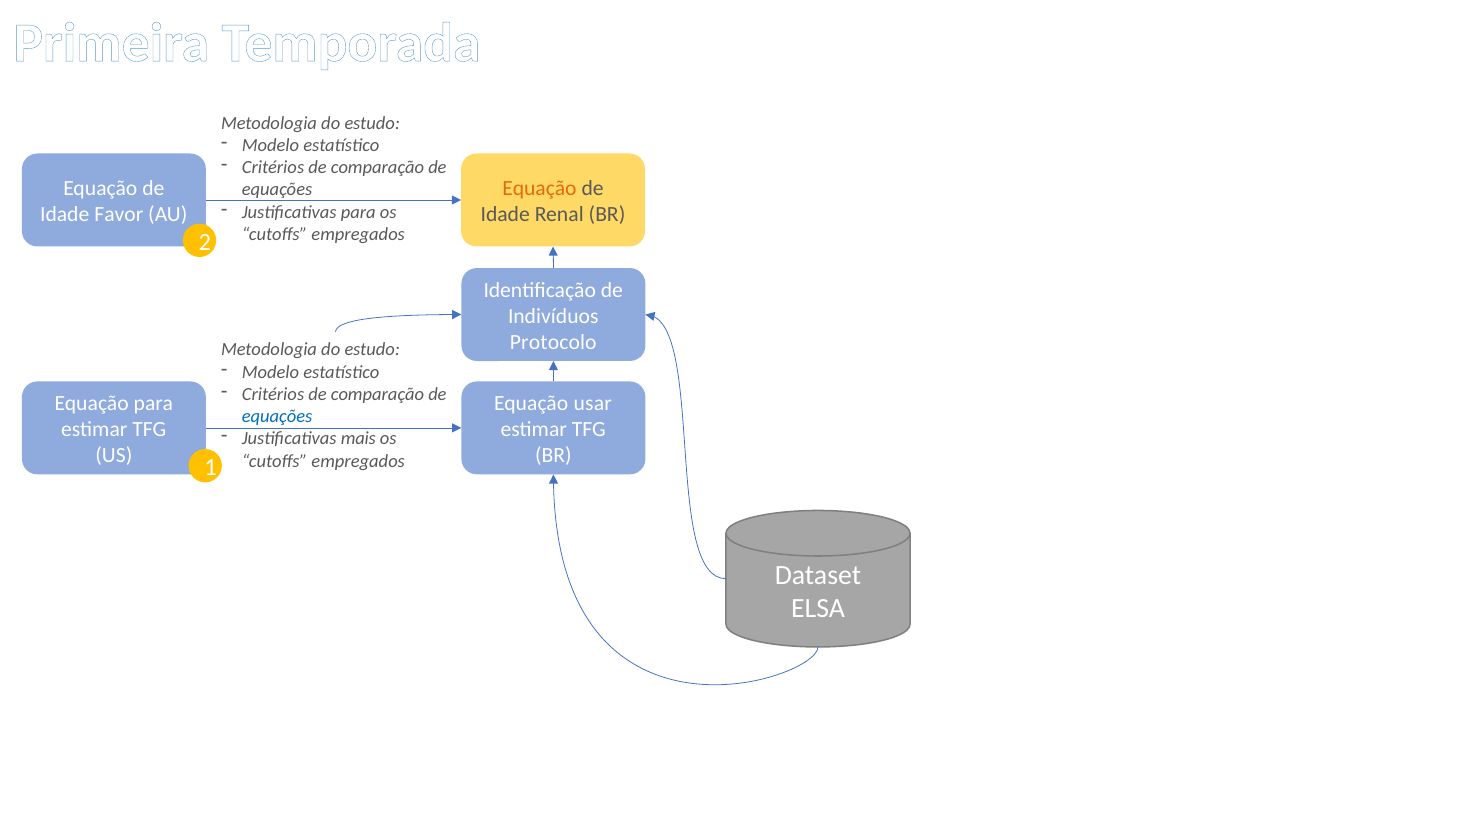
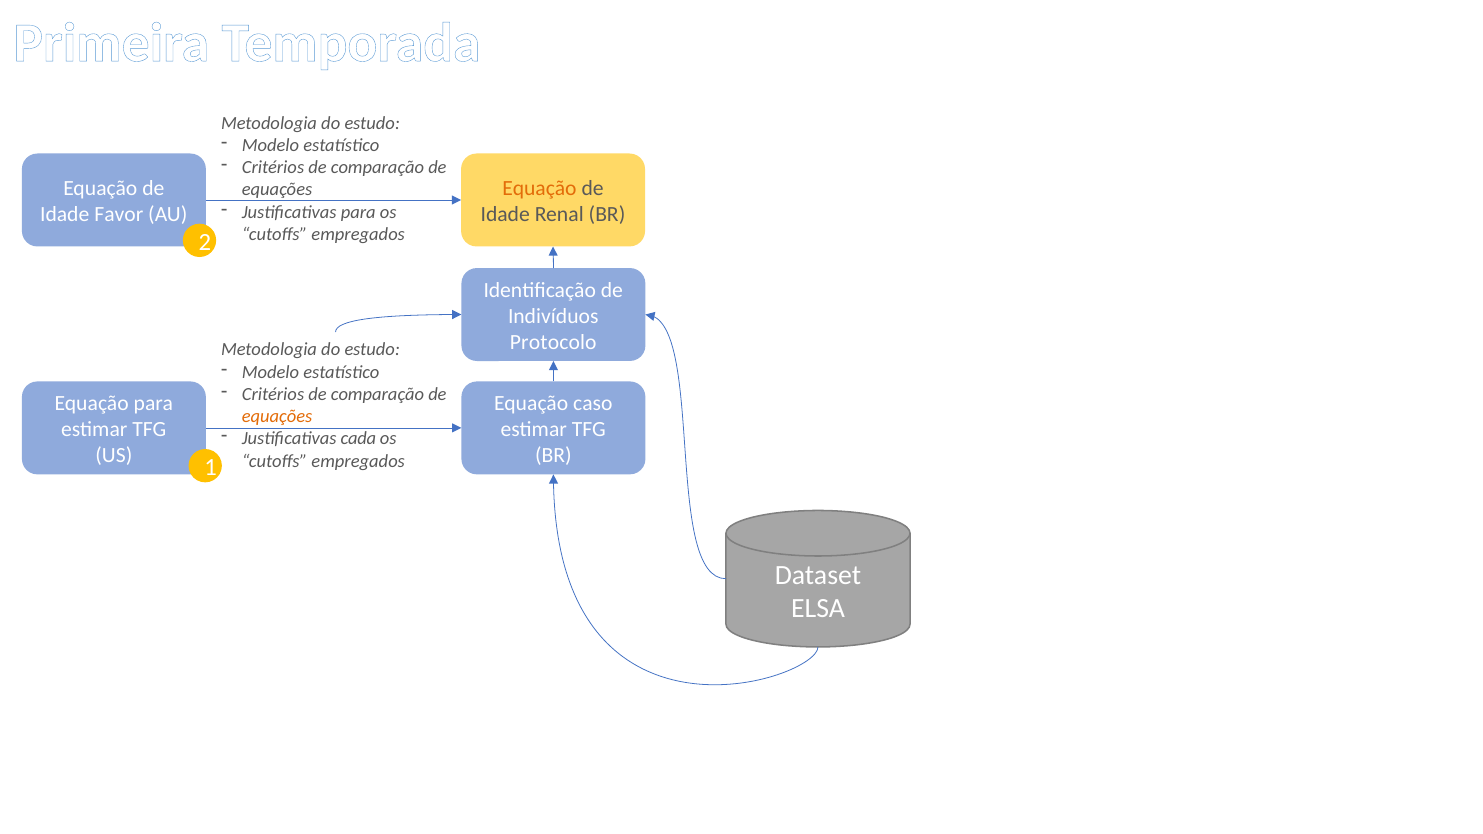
usar: usar -> caso
equações at (277, 417) colour: blue -> orange
mais: mais -> cada
